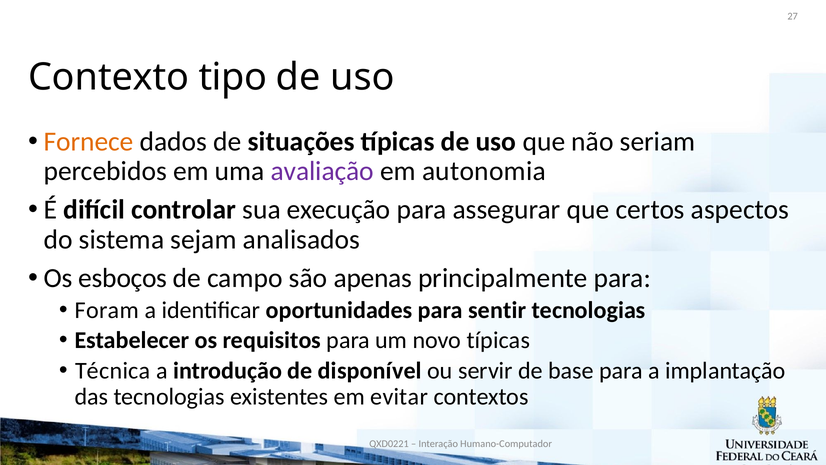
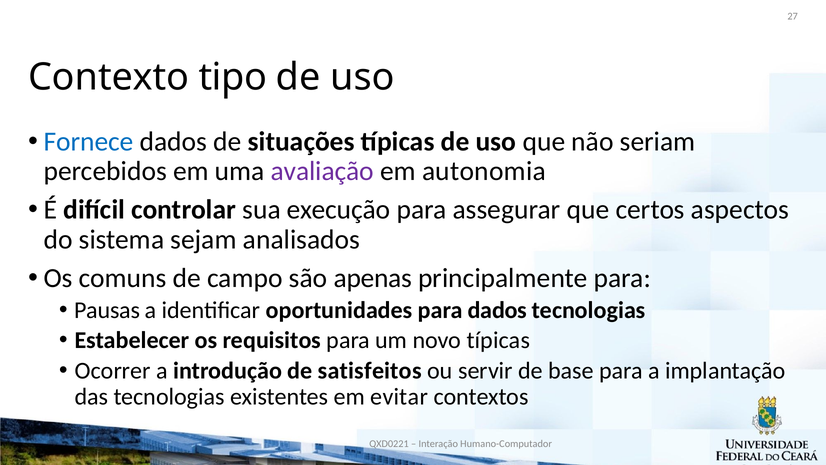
Fornece colour: orange -> blue
esboços: esboços -> comuns
Foram: Foram -> Pausas
para sentir: sentir -> dados
Técnica: Técnica -> Ocorrer
disponível: disponível -> satisfeitos
